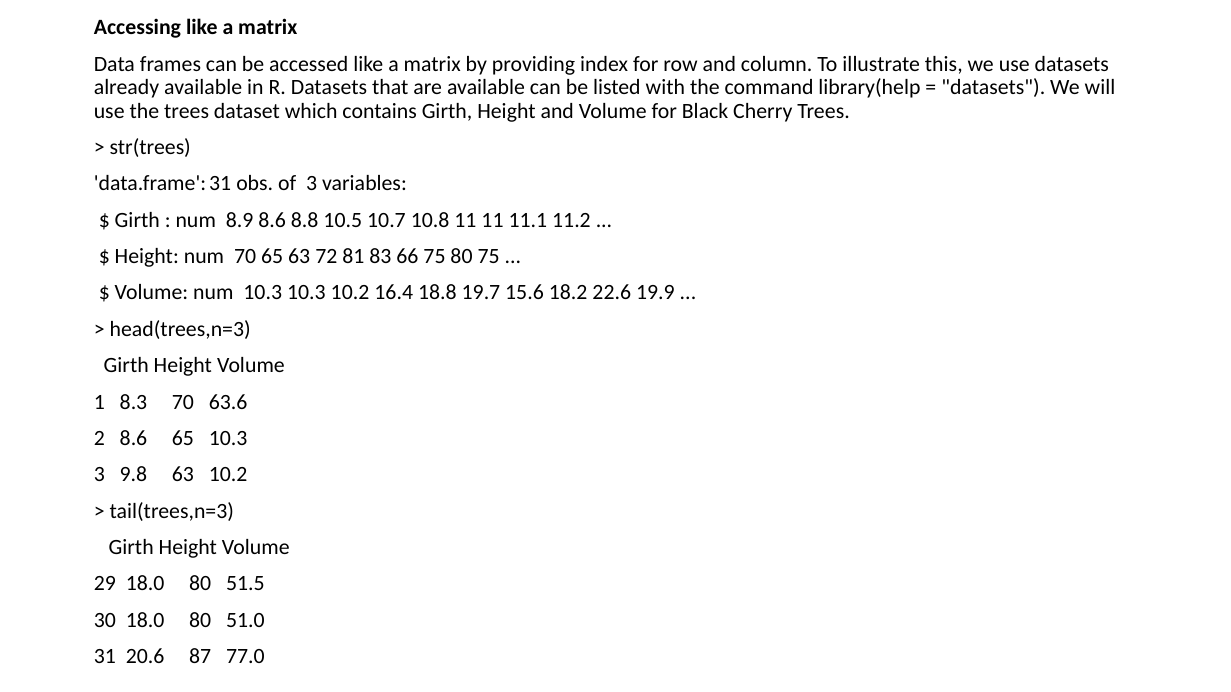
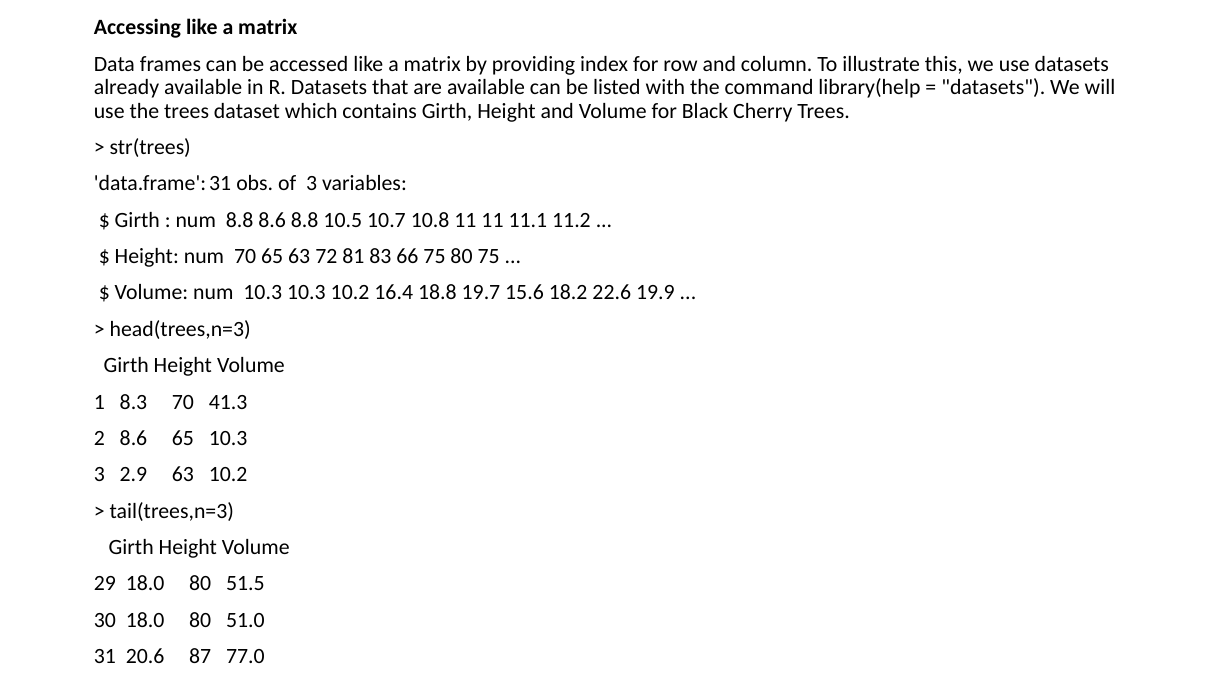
num 8.9: 8.9 -> 8.8
63.6: 63.6 -> 41.3
9.8: 9.8 -> 2.9
